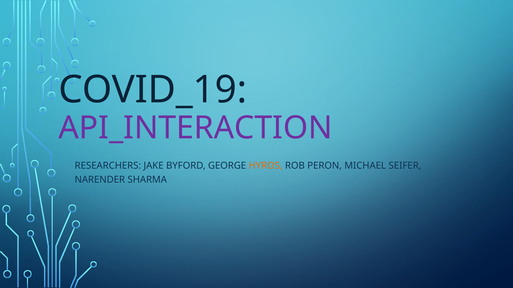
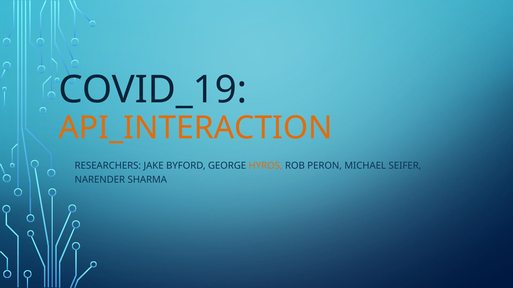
API_INTERACTION colour: purple -> orange
